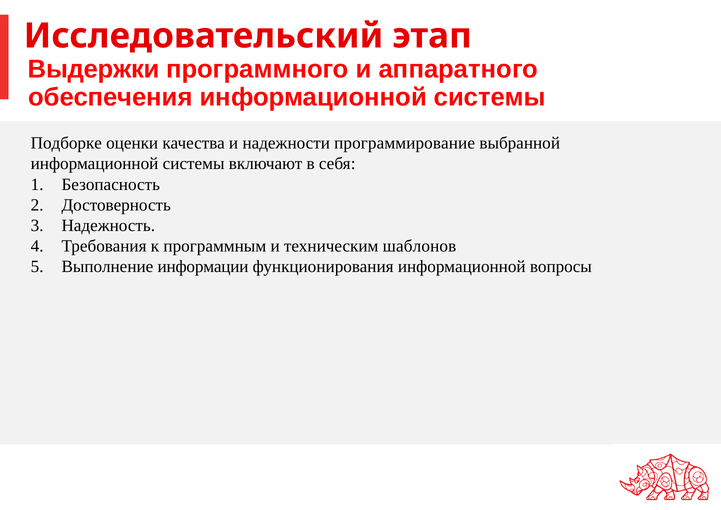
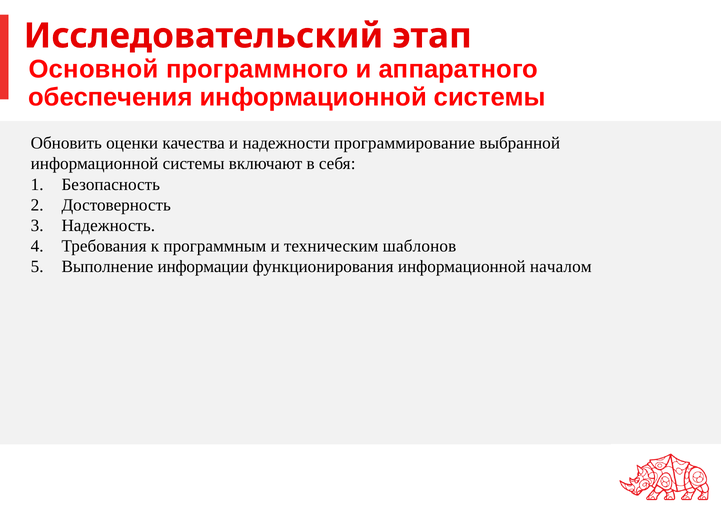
Выдержки: Выдержки -> Основной
Подборке: Подборке -> Обновить
вопросы: вопросы -> началом
